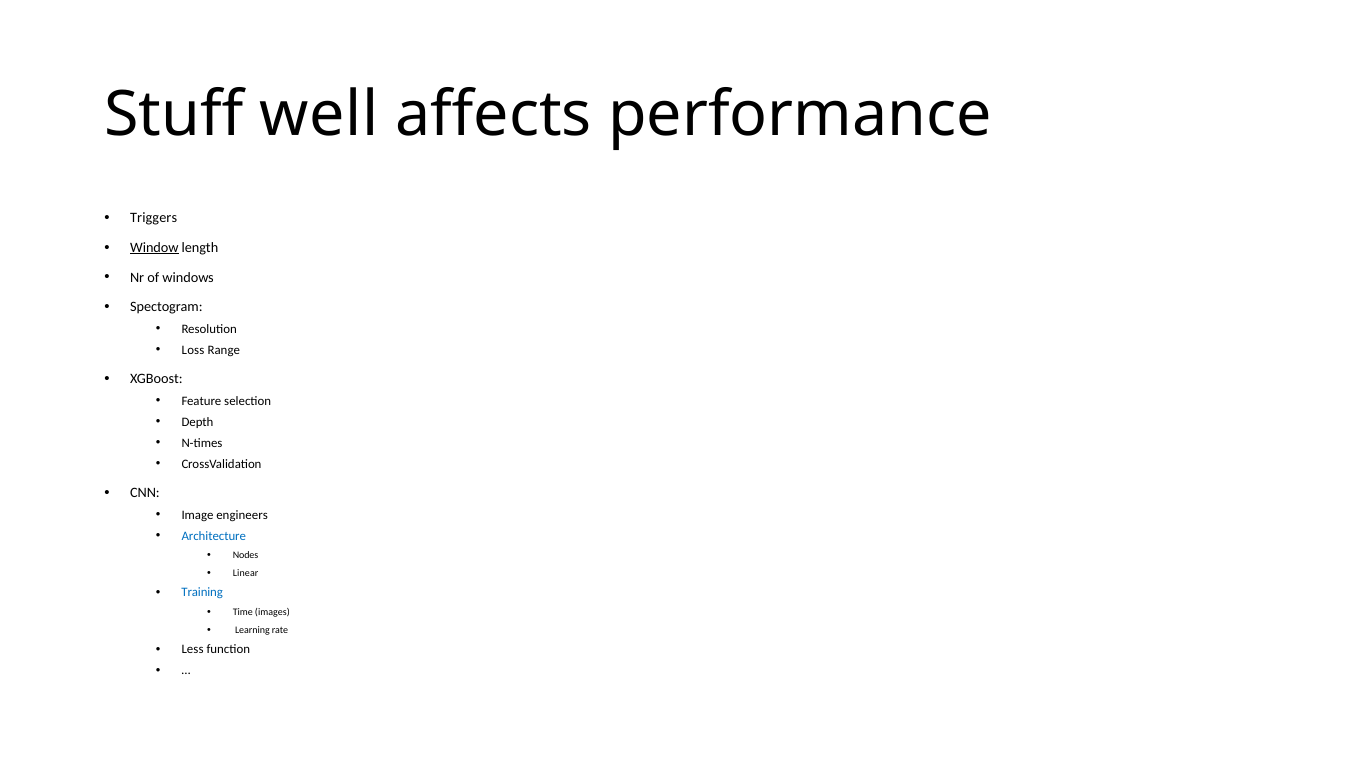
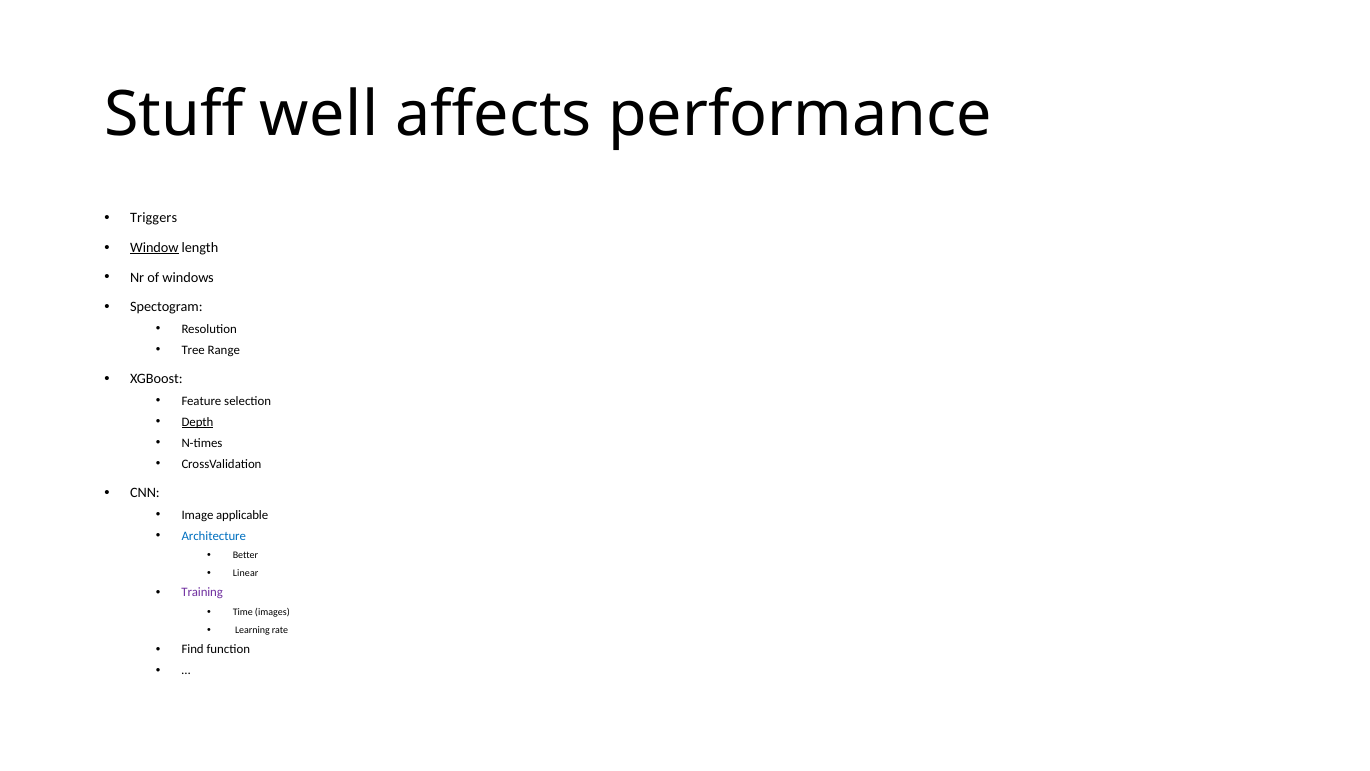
Loss: Loss -> Tree
Depth underline: none -> present
engineers: engineers -> applicable
Nodes: Nodes -> Better
Training colour: blue -> purple
Less: Less -> Find
